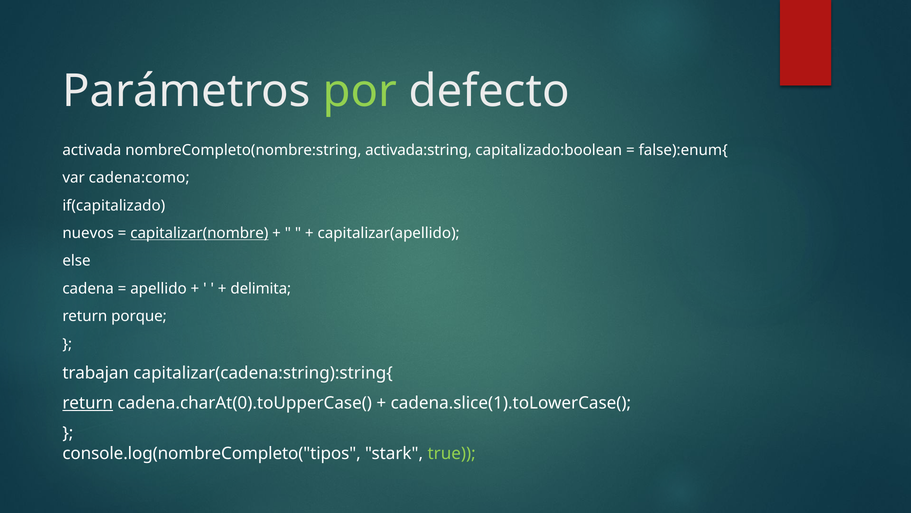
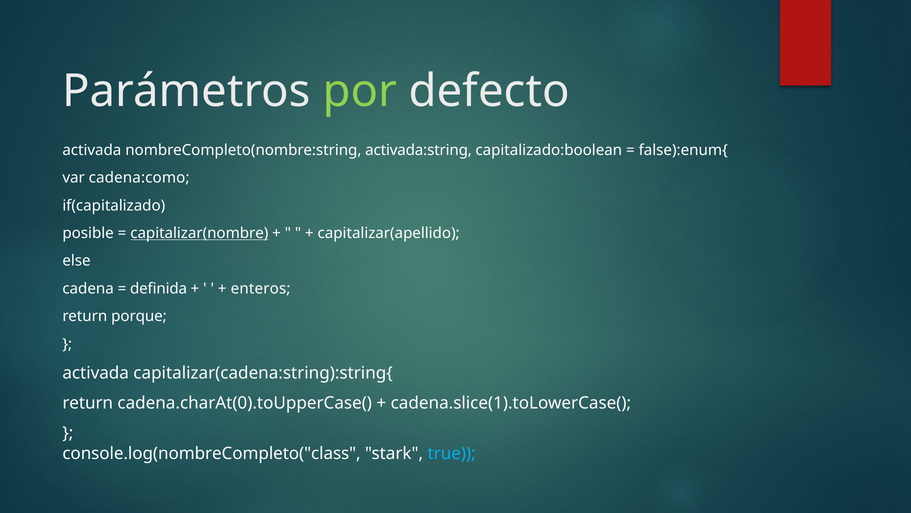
nuevos: nuevos -> posible
apellido: apellido -> definida
delimita: delimita -> enteros
trabajan at (96, 373): trabajan -> activada
return at (88, 403) underline: present -> none
console.log(nombreCompleto("tipos: console.log(nombreCompleto("tipos -> console.log(nombreCompleto("class
true colour: light green -> light blue
